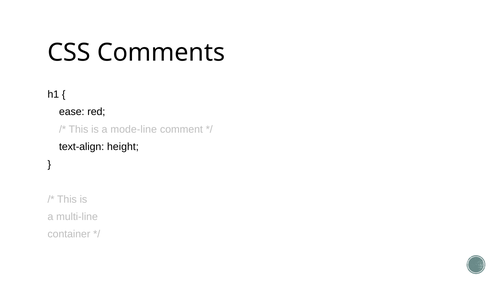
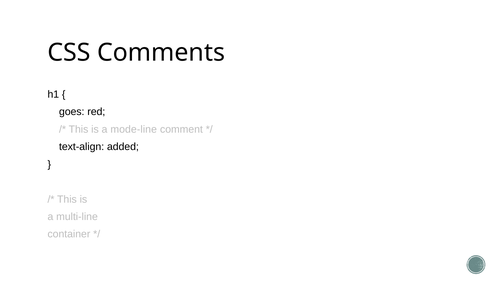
ease: ease -> goes
height: height -> added
